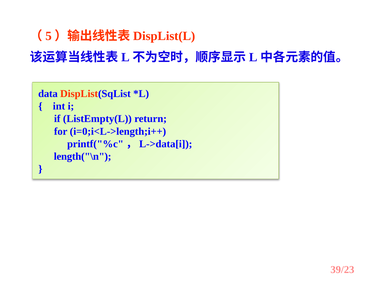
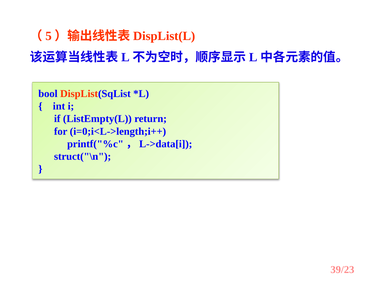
data: data -> bool
length("\n: length("\n -> struct("\n
